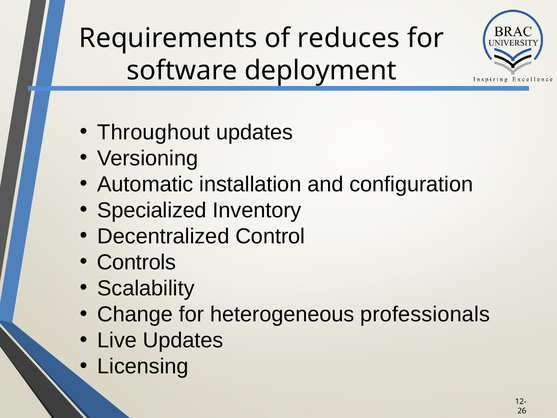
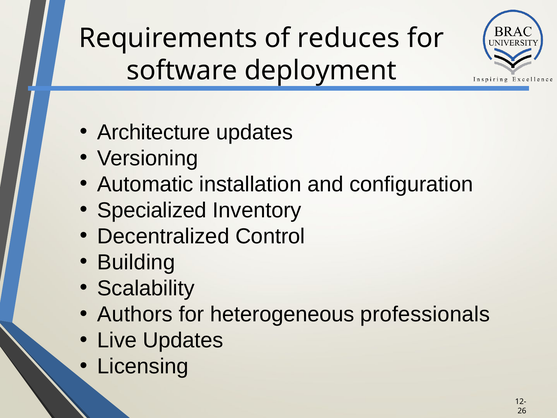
Throughout: Throughout -> Architecture
Controls: Controls -> Building
Change: Change -> Authors
